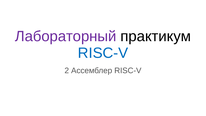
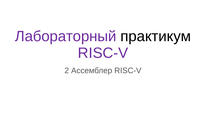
RISC-V at (103, 53) colour: blue -> purple
